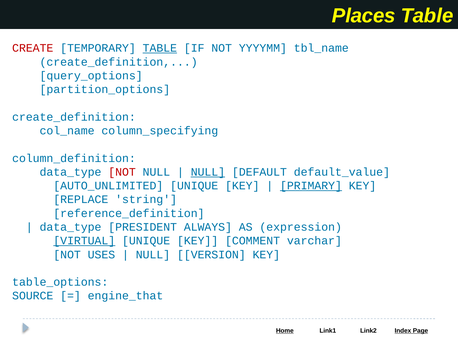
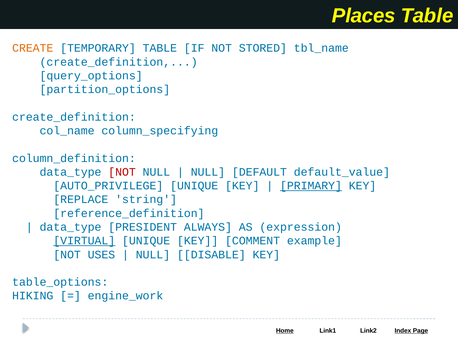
CREATE colour: red -> orange
TABLE at (160, 48) underline: present -> none
YYYYMM: YYYYMM -> STORED
NULL at (208, 172) underline: present -> none
AUTO_UNLIMITED: AUTO_UNLIMITED -> AUTO_PRIVILEGE
varchar: varchar -> example
VERSION: VERSION -> DISABLE
SOURCE: SOURCE -> HIKING
engine_that: engine_that -> engine_work
